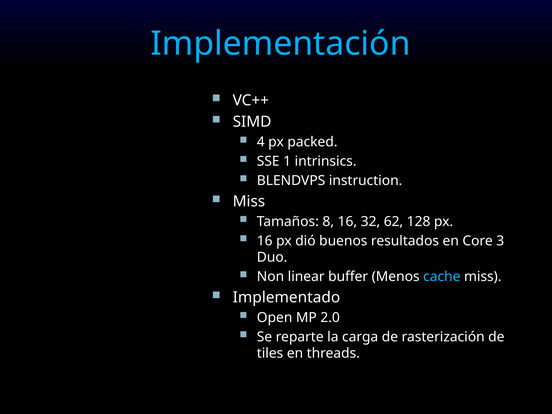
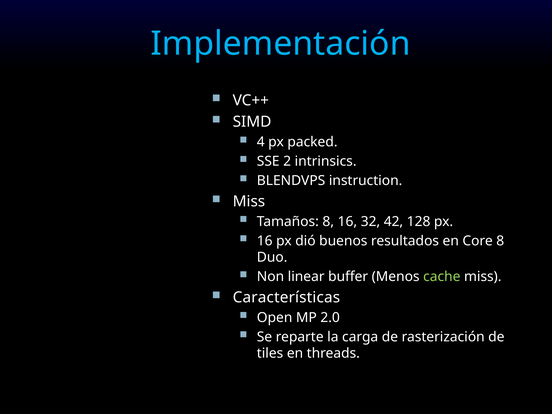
1: 1 -> 2
62: 62 -> 42
Core 3: 3 -> 8
cache colour: light blue -> light green
Implementado: Implementado -> Características
